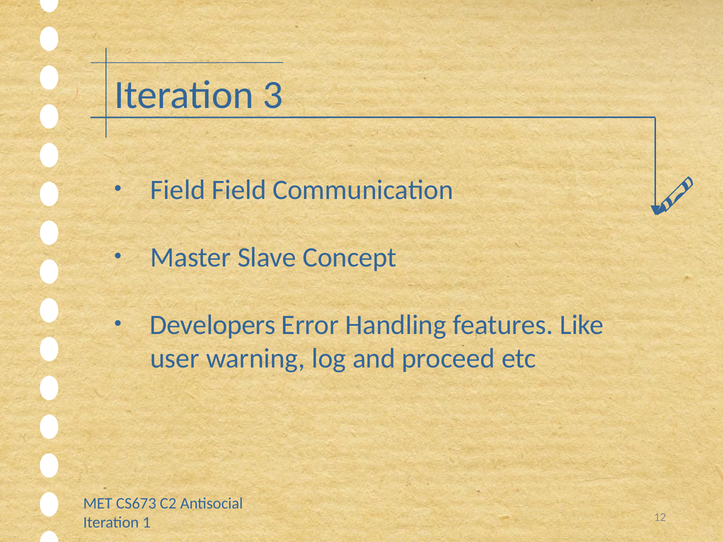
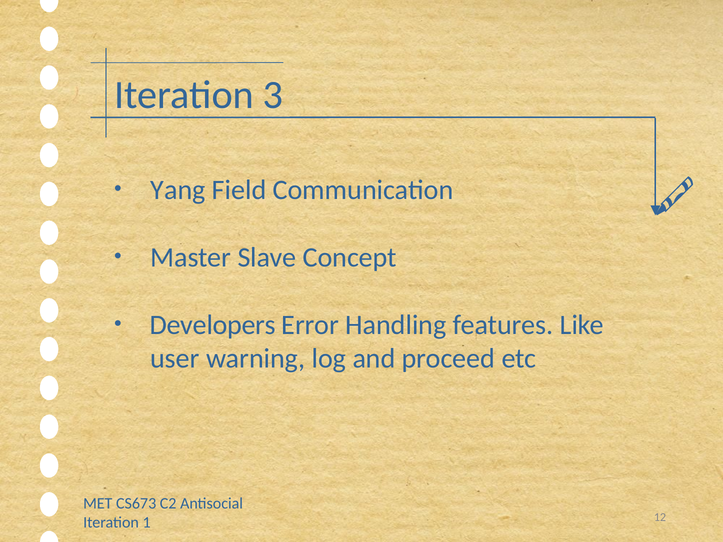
Field at (178, 190): Field -> Yang
